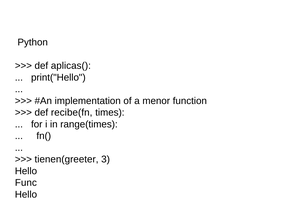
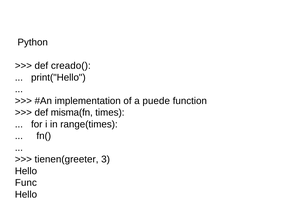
aplicas(: aplicas( -> creado(
menor: menor -> puede
recibe(fn: recibe(fn -> misma(fn
